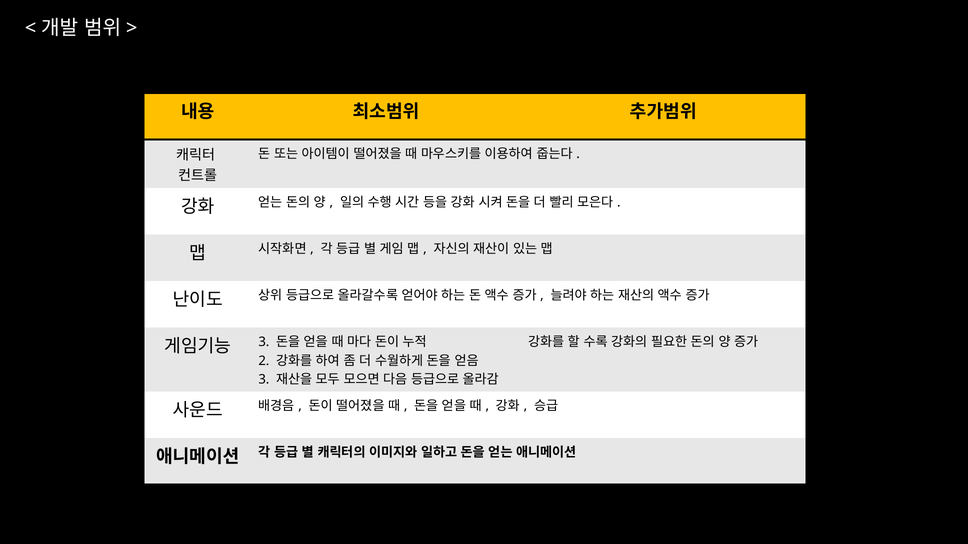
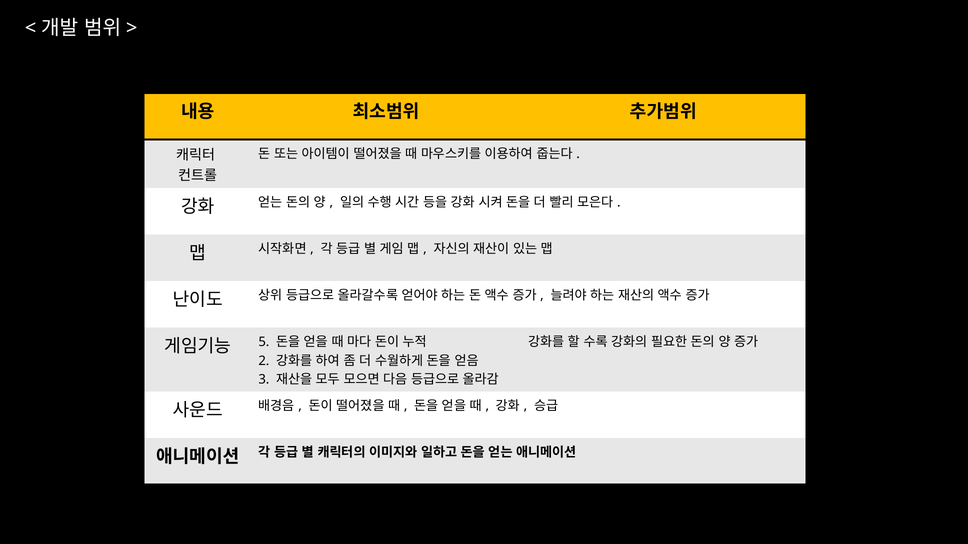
3 at (264, 342): 3 -> 5
